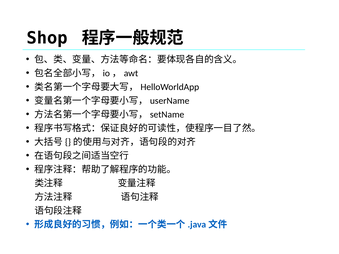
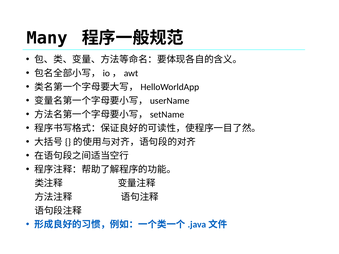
Shop: Shop -> Many
